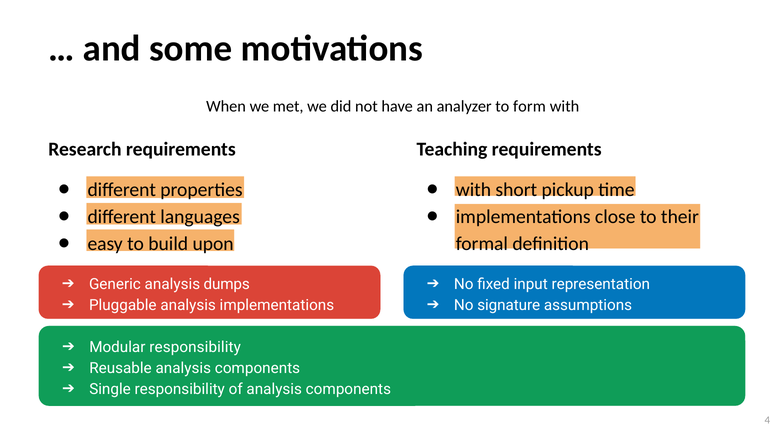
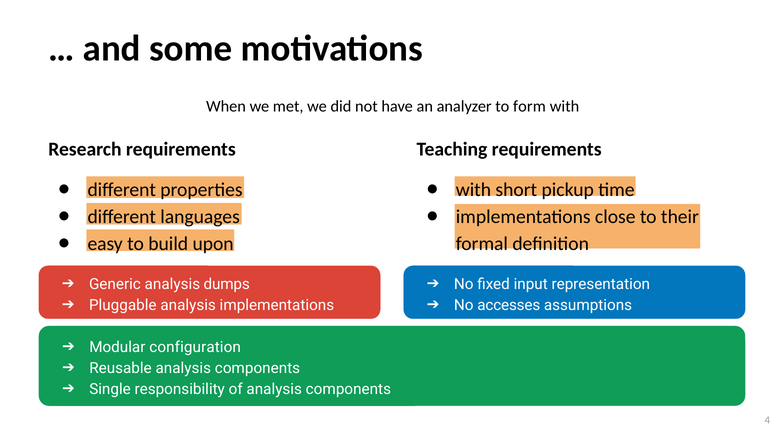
signature: signature -> accesses
Modular responsibility: responsibility -> configuration
